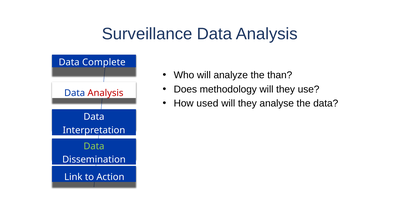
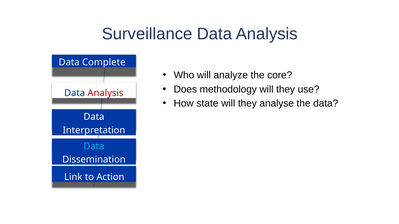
than: than -> core
used: used -> state
Data at (94, 146) colour: light green -> light blue
